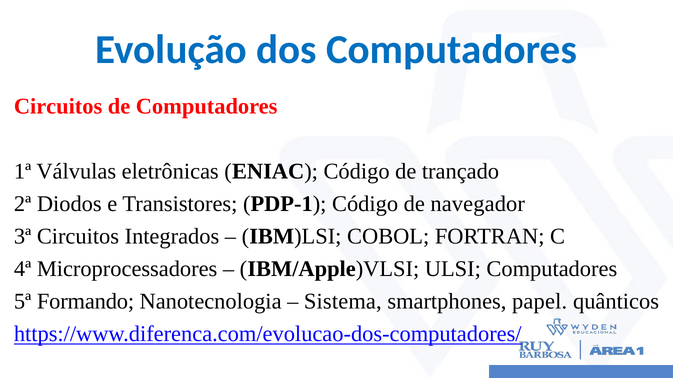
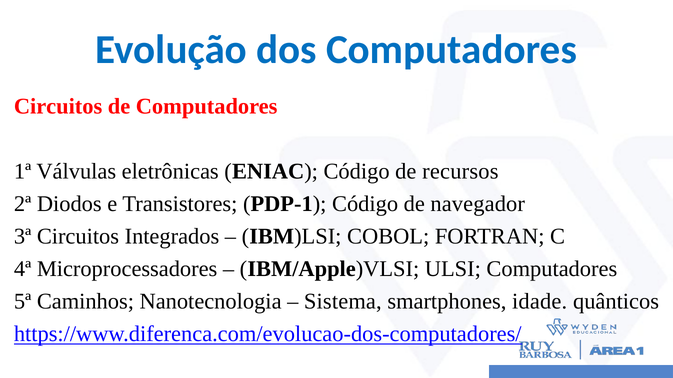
trançado: trançado -> recursos
Formando: Formando -> Caminhos
papel: papel -> idade
